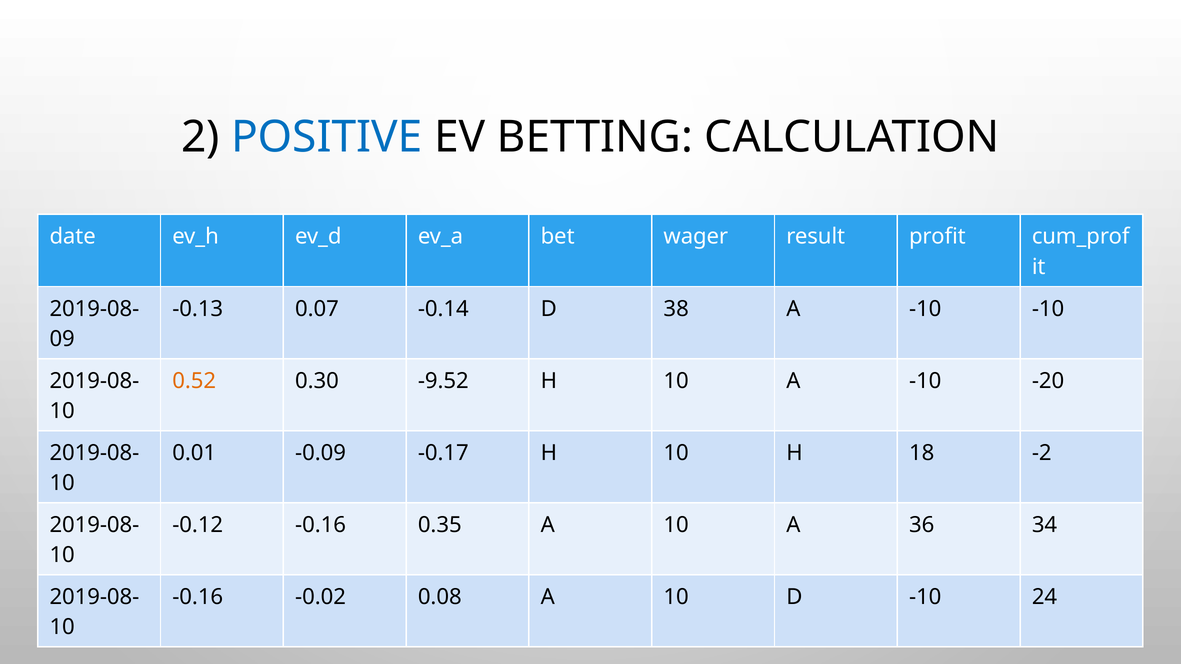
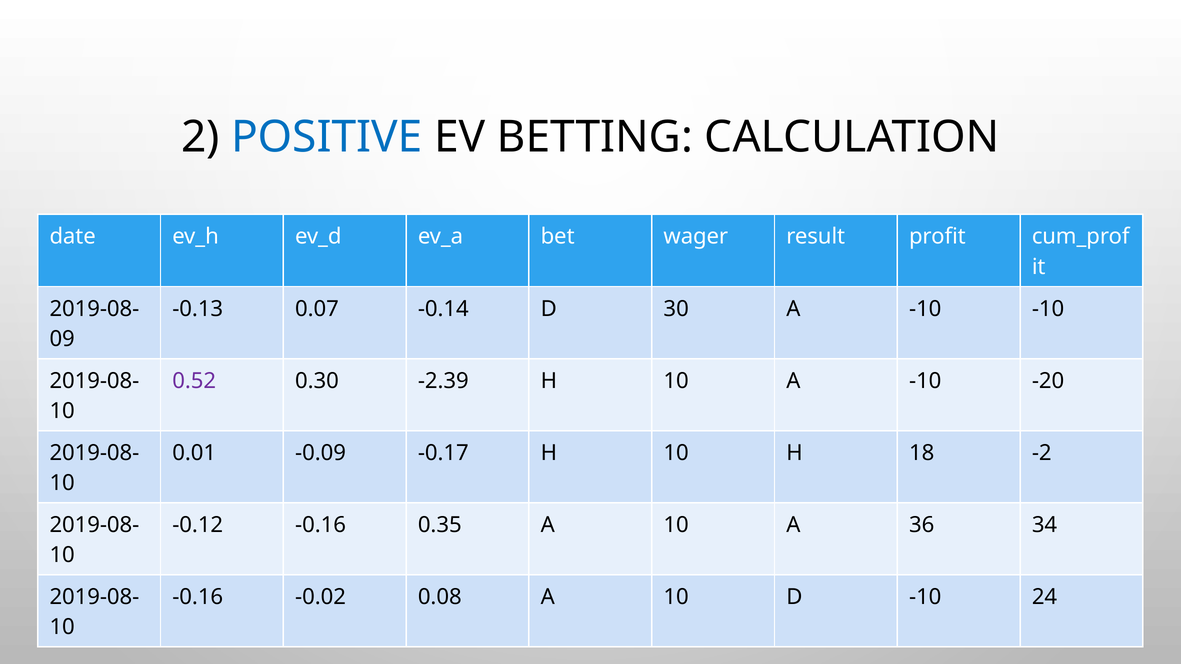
38: 38 -> 30
0.52 colour: orange -> purple
-9.52: -9.52 -> -2.39
